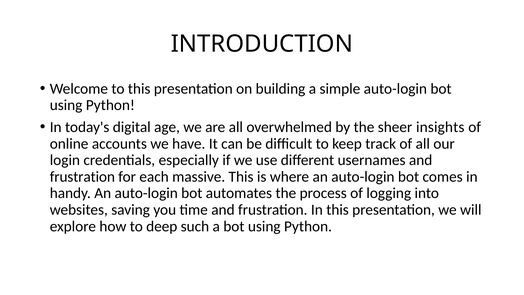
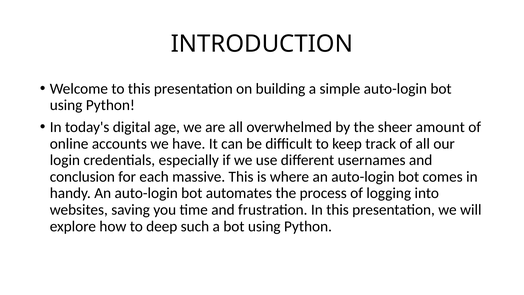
insights: insights -> amount
frustration at (82, 177): frustration -> conclusion
